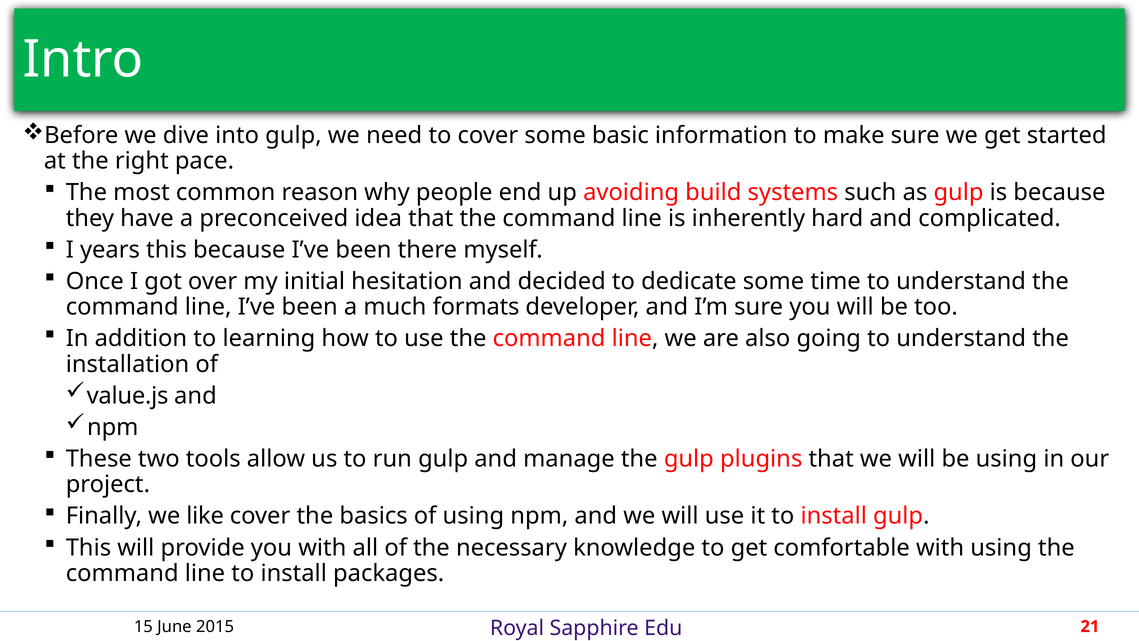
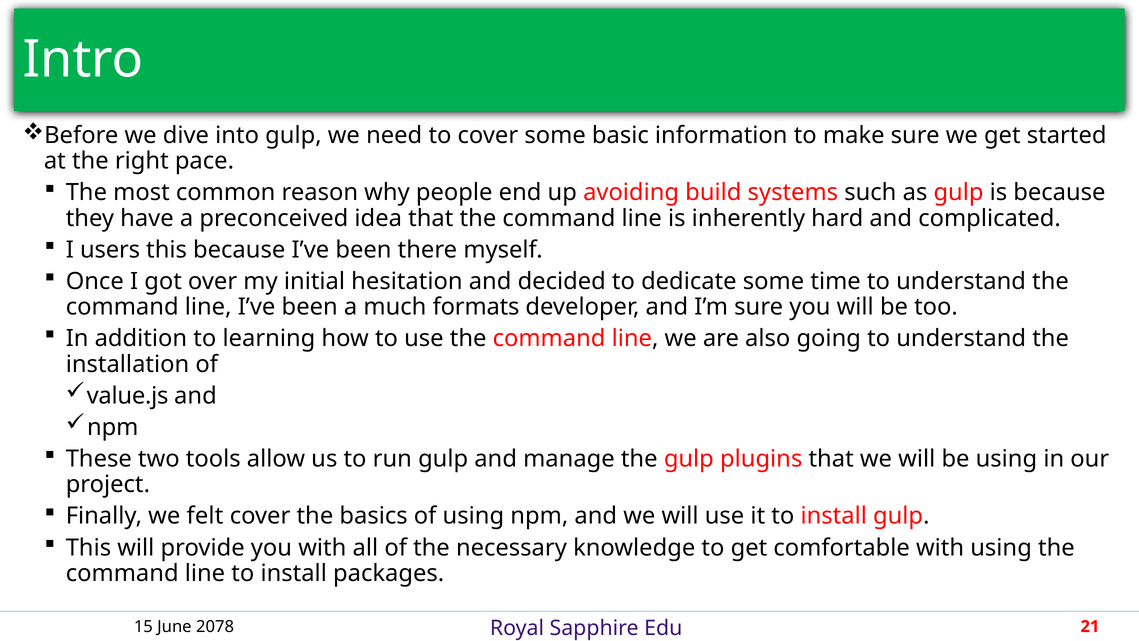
years: years -> users
like: like -> felt
2015: 2015 -> 2078
